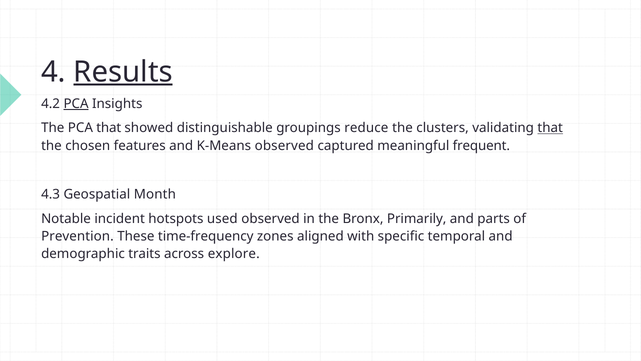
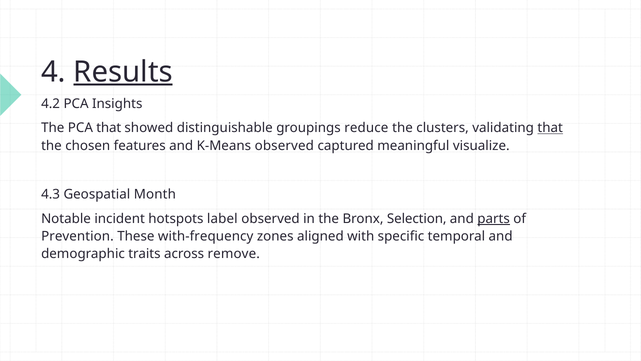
PCA at (76, 103) underline: present -> none
frequent: frequent -> visualize
used: used -> label
Primarily: Primarily -> Selection
parts underline: none -> present
time-frequency: time-frequency -> with-frequency
explore: explore -> remove
